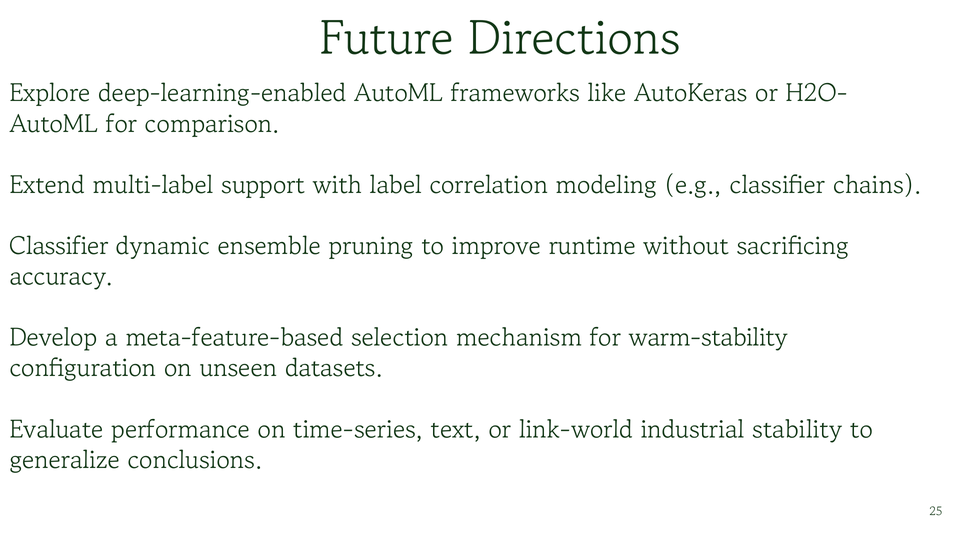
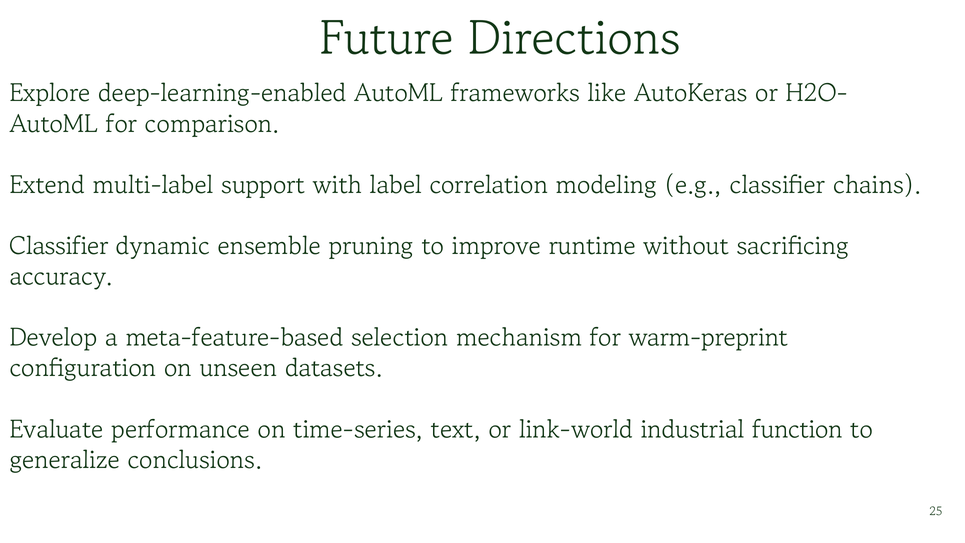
warm-stability: warm-stability -> warm-preprint
stability: stability -> function
